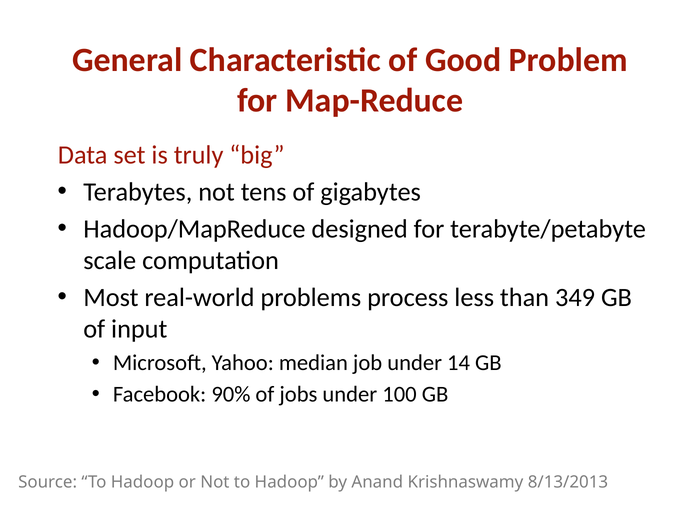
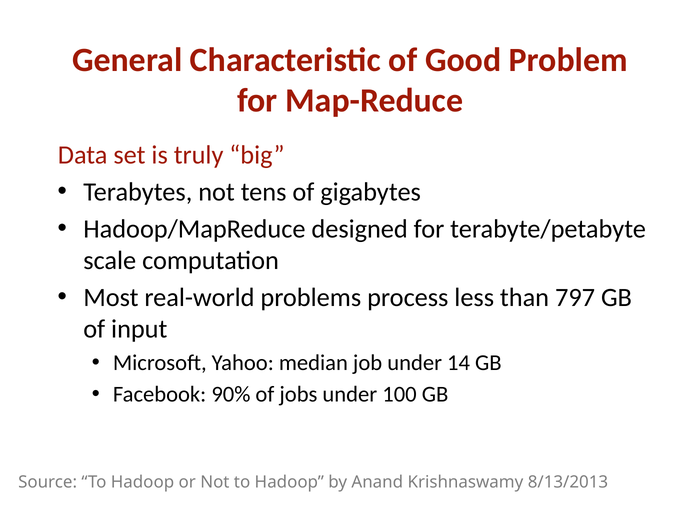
349: 349 -> 797
